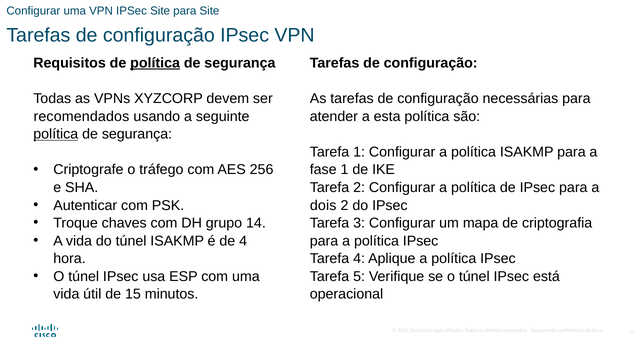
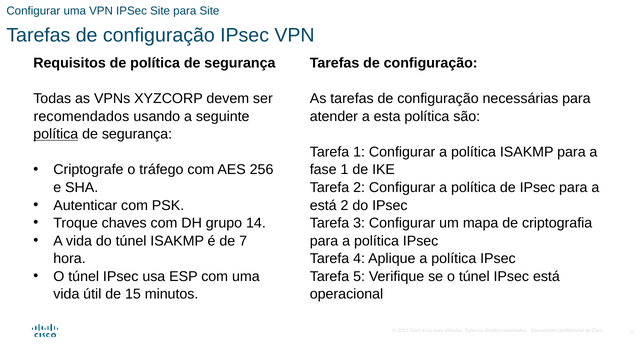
política at (155, 63) underline: present -> none
dois at (323, 206): dois -> está
de 4: 4 -> 7
